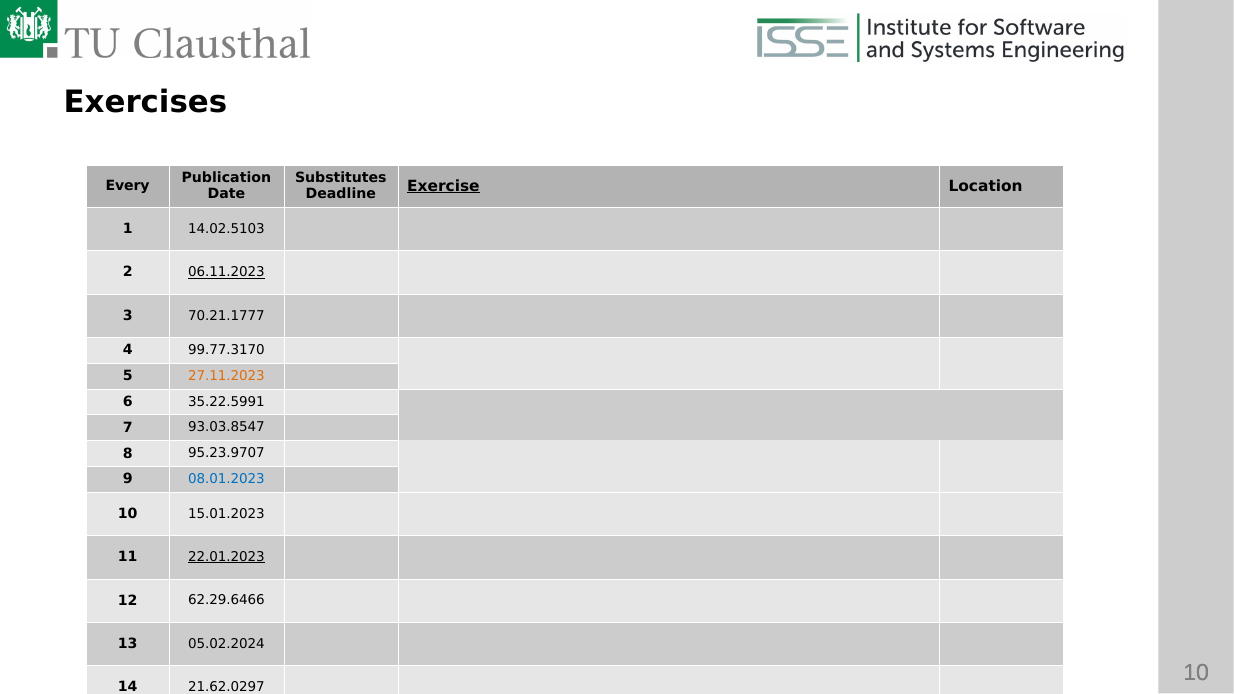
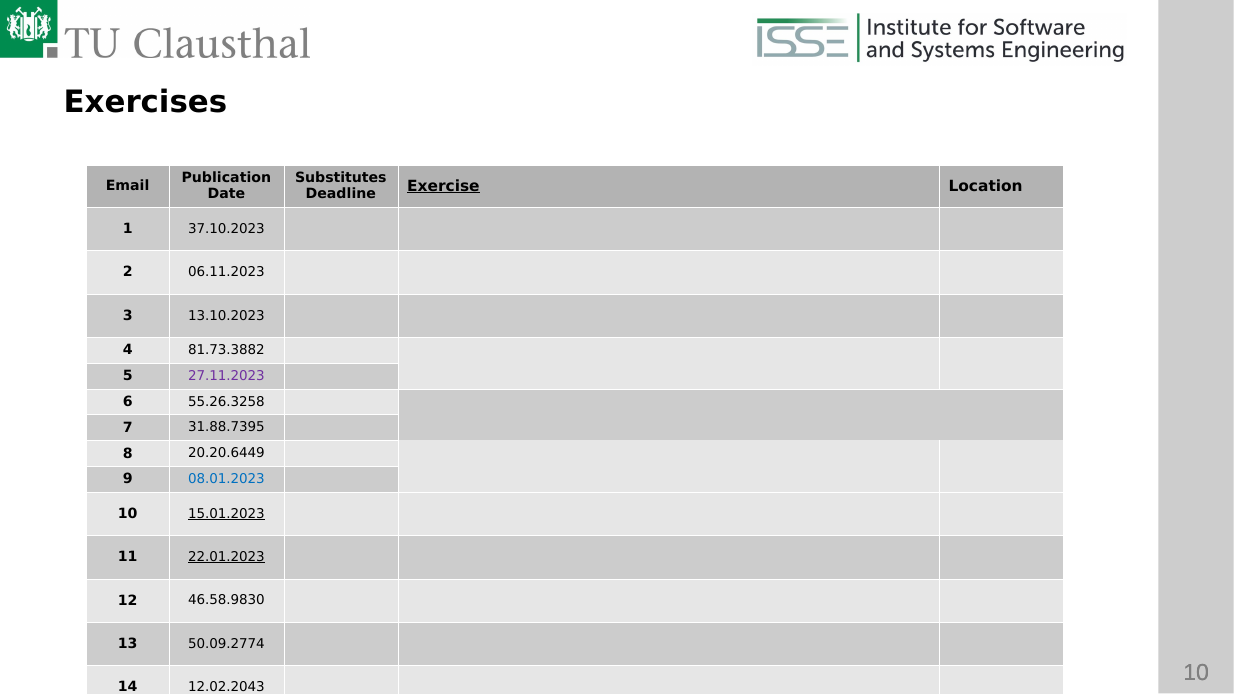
Every: Every -> Email
14.02.5103: 14.02.5103 -> 37.10.2023
06.11.2023 underline: present -> none
70.21.1777: 70.21.1777 -> 13.10.2023
99.77.3170: 99.77.3170 -> 81.73.3882
27.11.2023 colour: orange -> purple
35.22.5991: 35.22.5991 -> 55.26.3258
93.03.8547: 93.03.8547 -> 31.88.7395
95.23.9707: 95.23.9707 -> 20.20.6449
15.01.2023 underline: none -> present
62.29.6466: 62.29.6466 -> 46.58.9830
05.02.2024: 05.02.2024 -> 50.09.2774
21.62.0297: 21.62.0297 -> 12.02.2043
